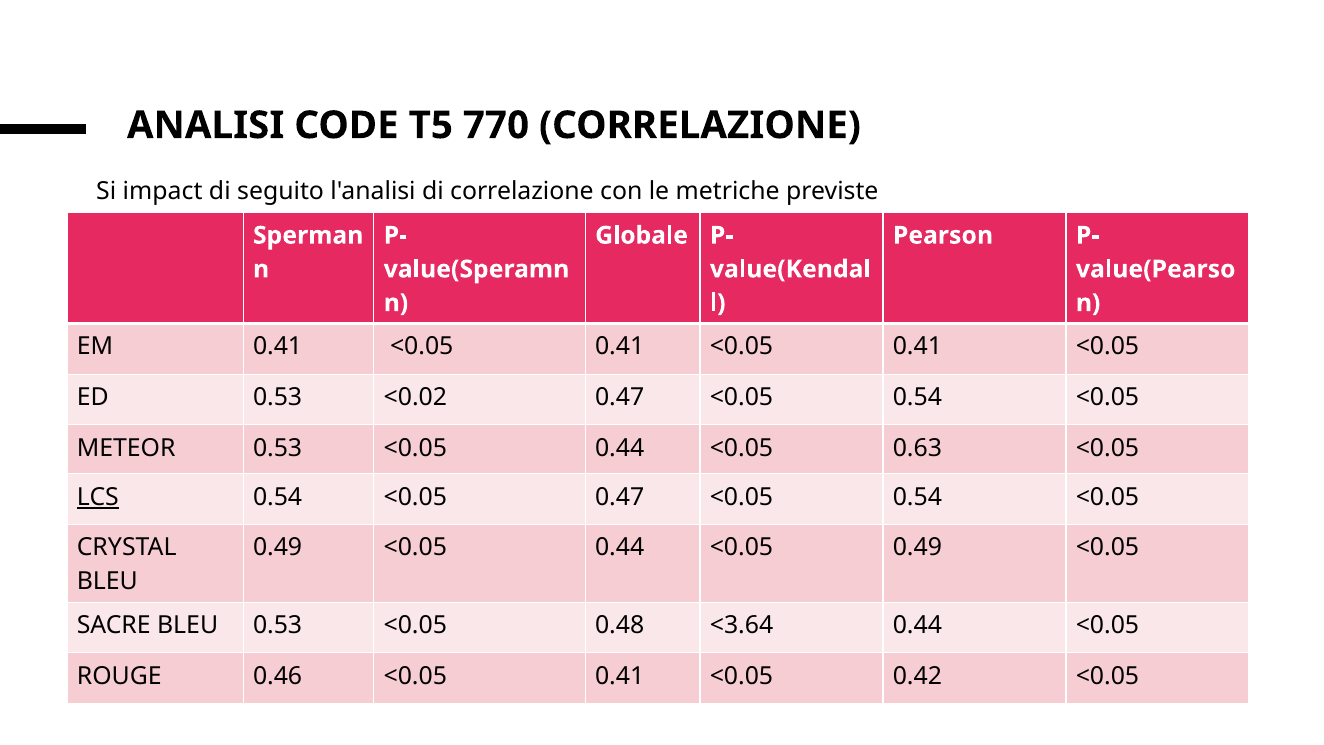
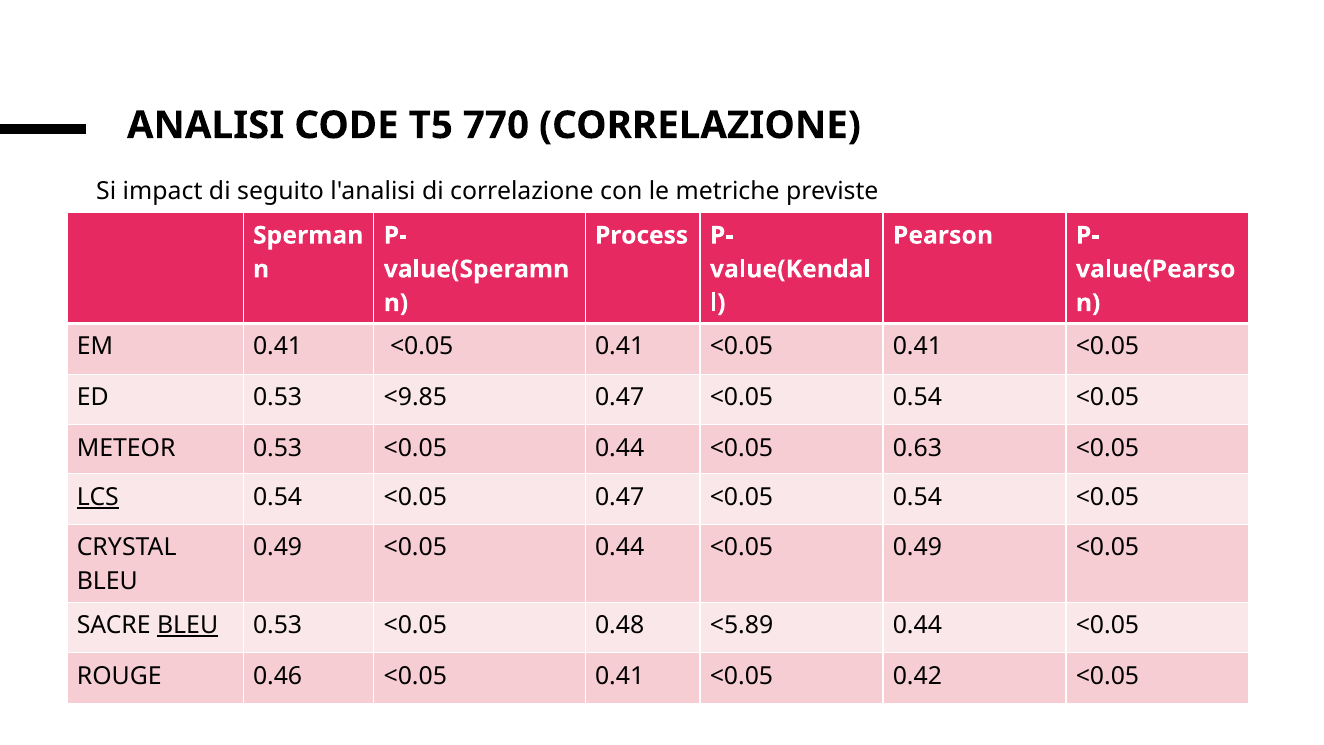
Globale: Globale -> Process
<0.02: <0.02 -> <9.85
BLEU at (188, 625) underline: none -> present
<3.64: <3.64 -> <5.89
